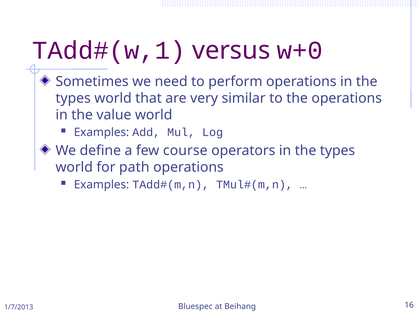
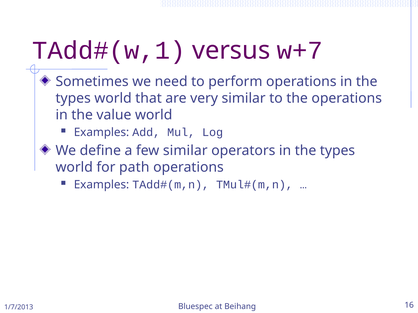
w+0: w+0 -> w+7
few course: course -> similar
